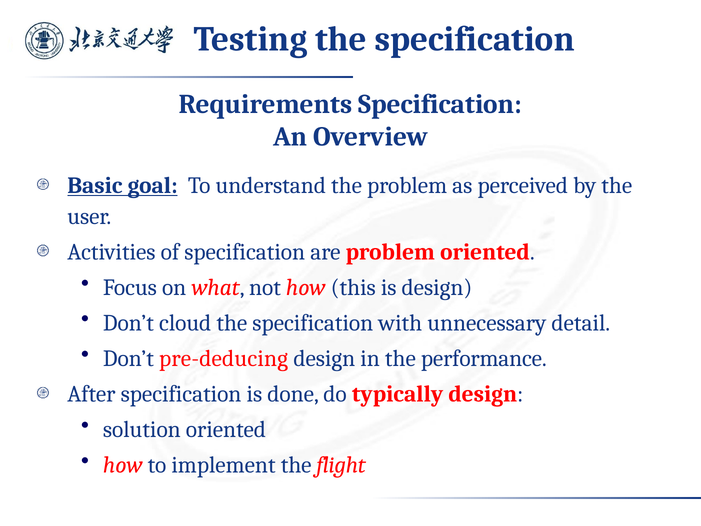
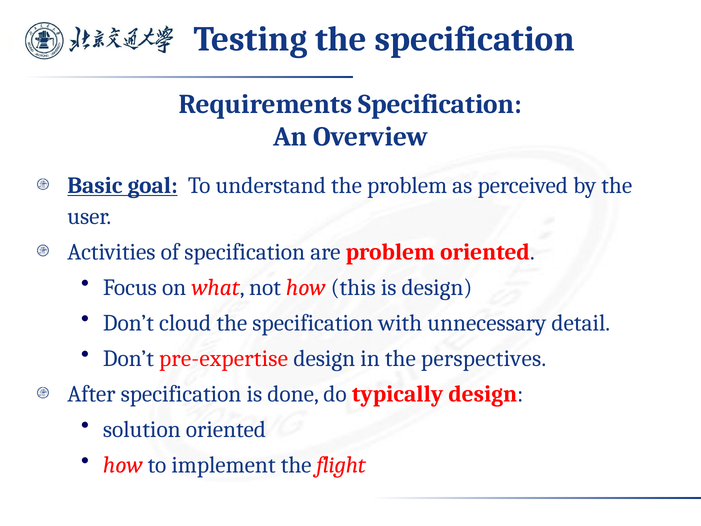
pre-deducing: pre-deducing -> pre-expertise
performance: performance -> perspectives
